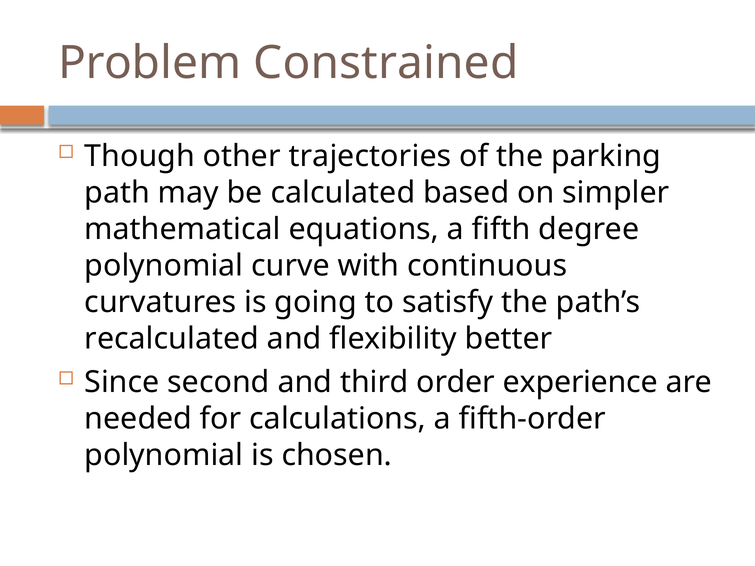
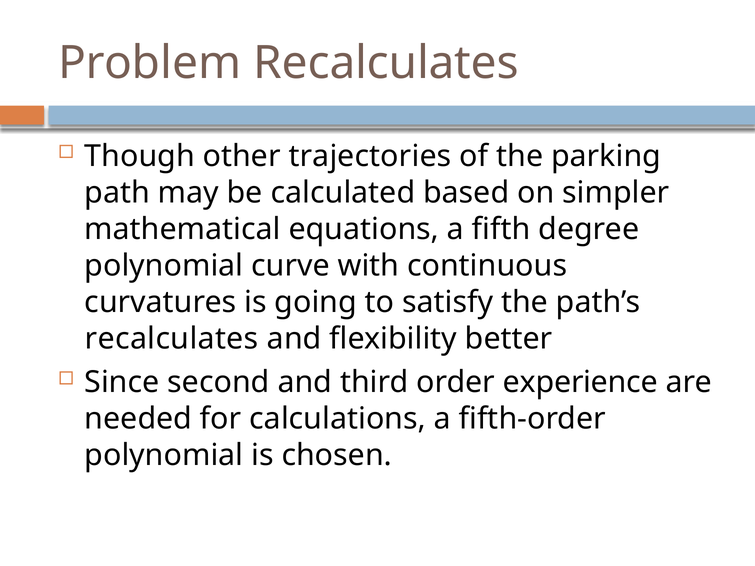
Problem Constrained: Constrained -> Recalculates
recalculated at (172, 339): recalculated -> recalculates
